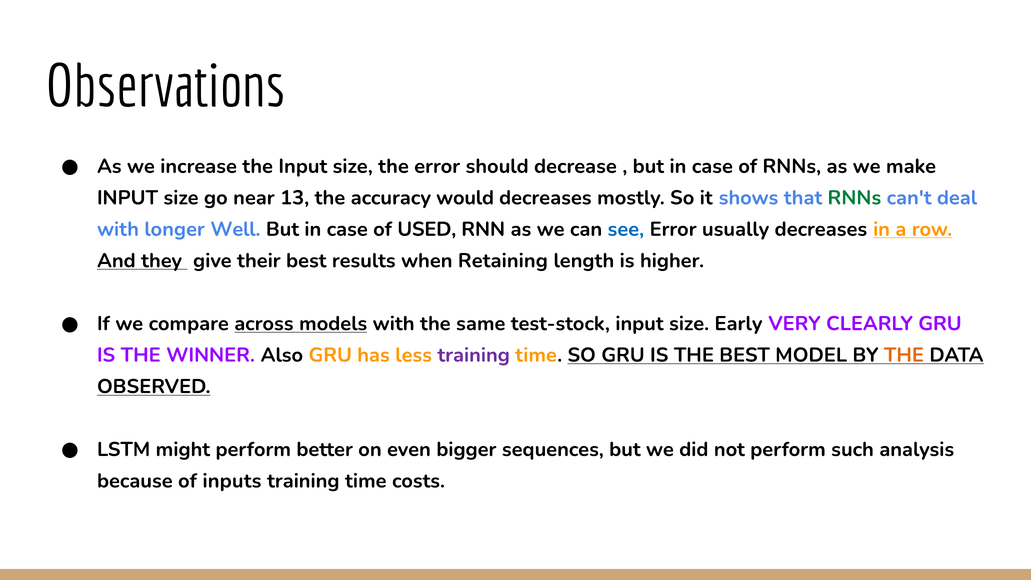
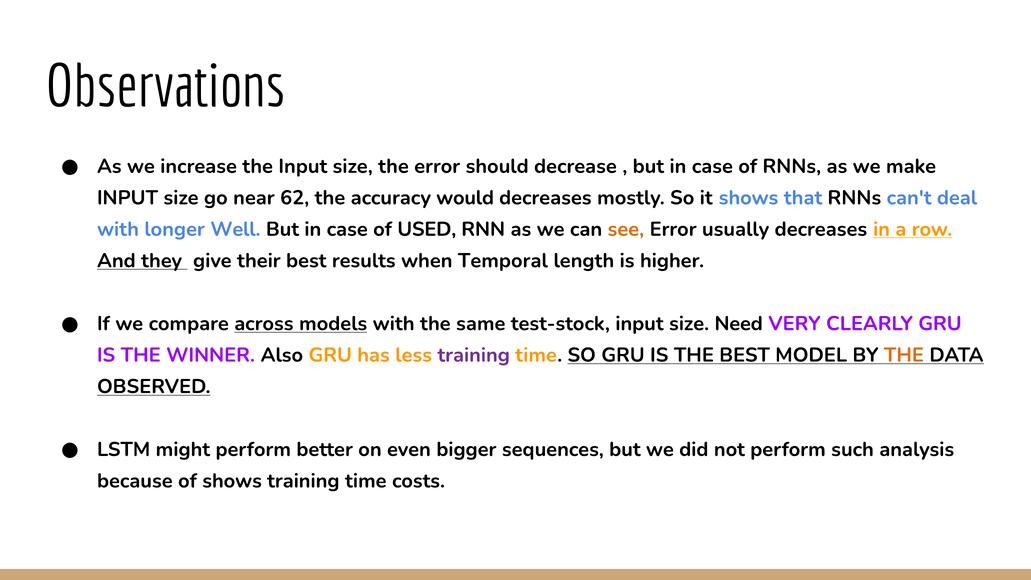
13: 13 -> 62
RNNs at (854, 198) colour: green -> black
see colour: blue -> orange
Retaining: Retaining -> Temporal
Early: Early -> Need
of inputs: inputs -> shows
